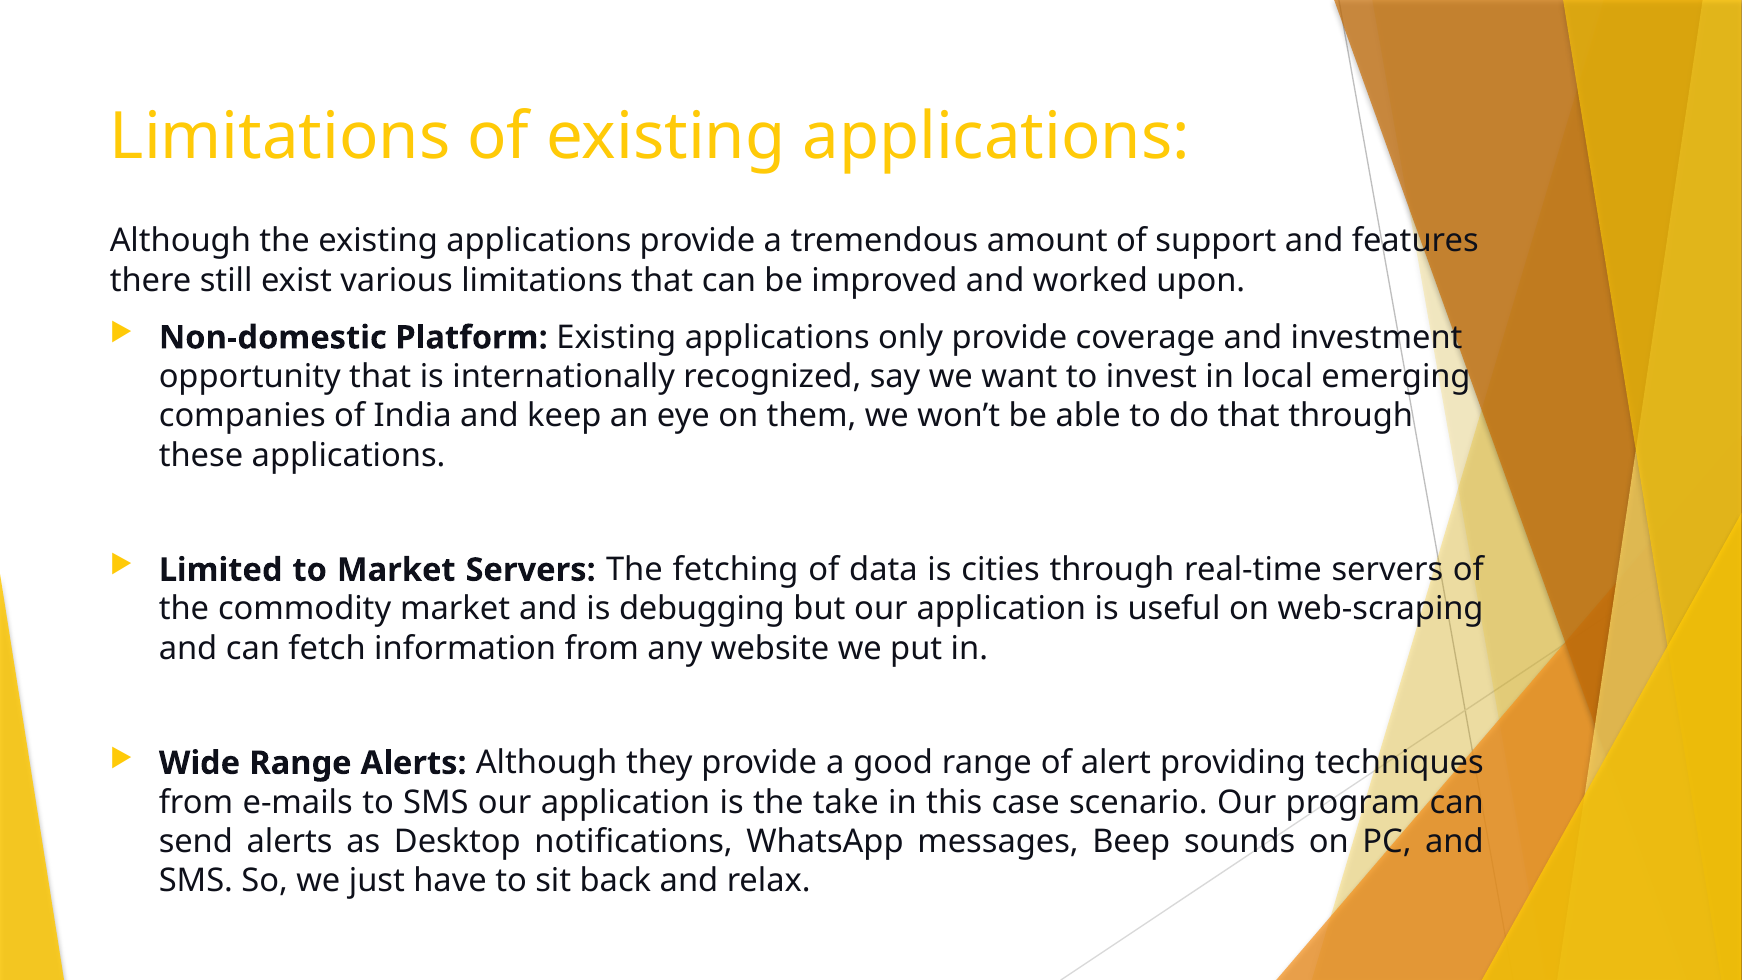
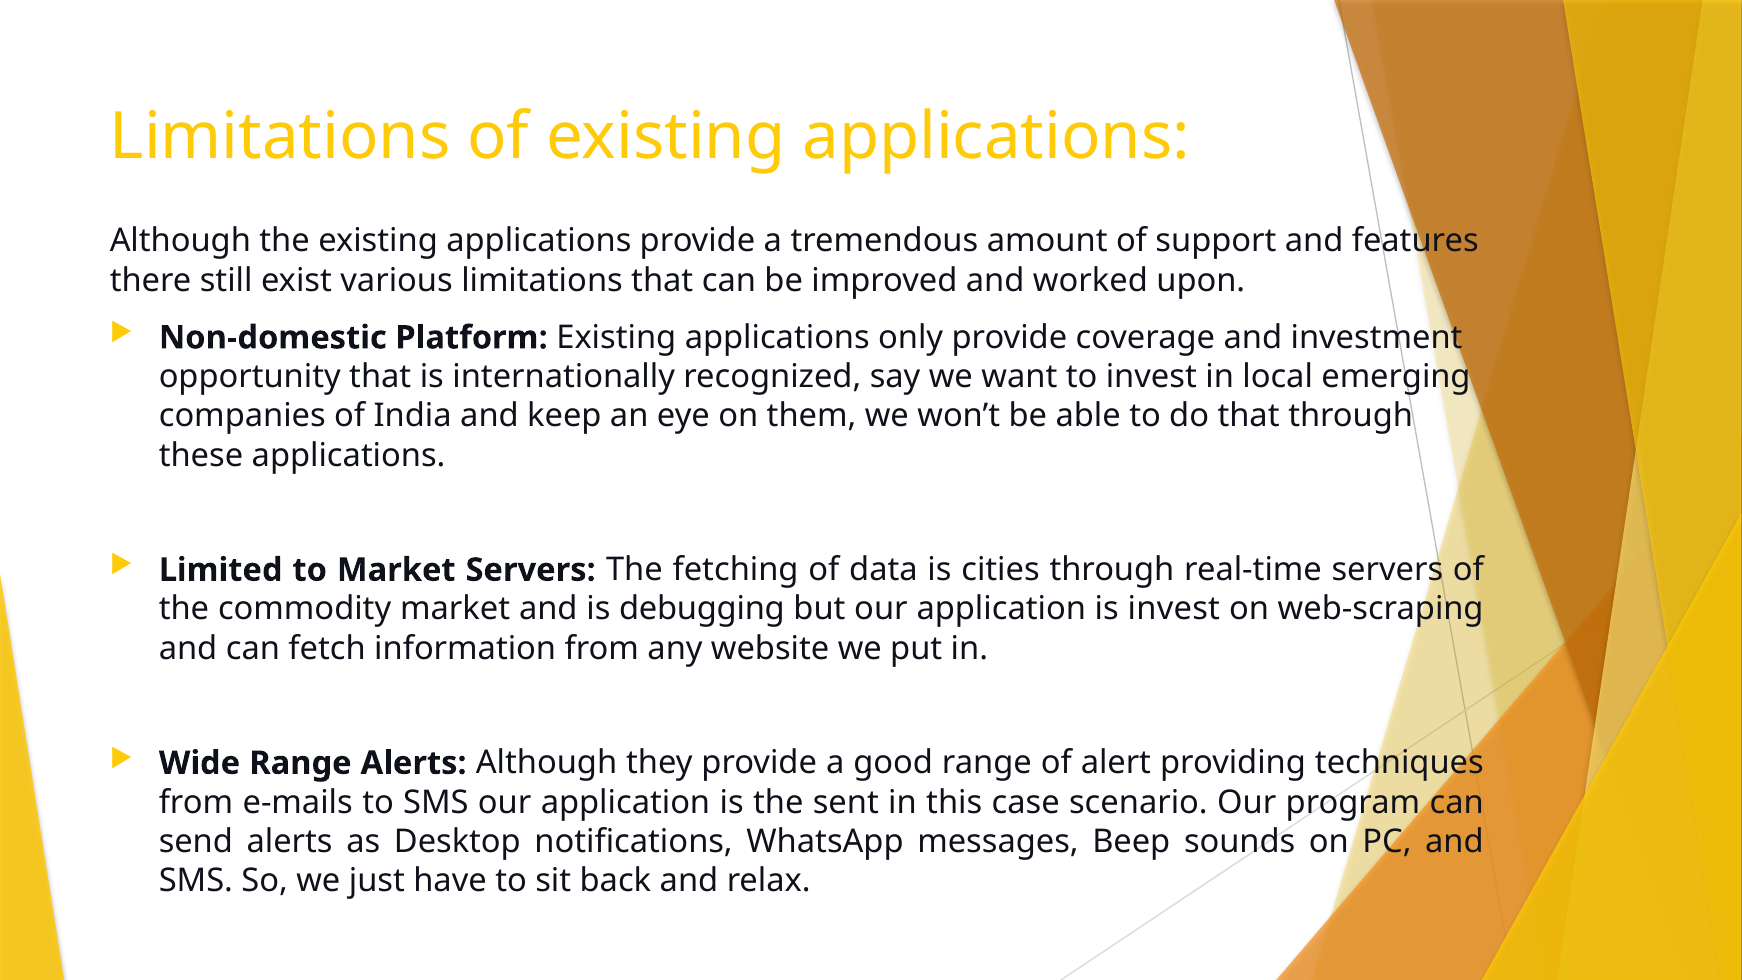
is useful: useful -> invest
take: take -> sent
